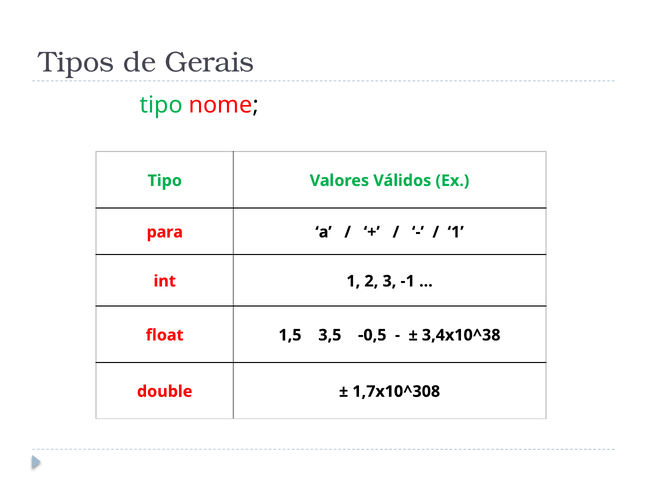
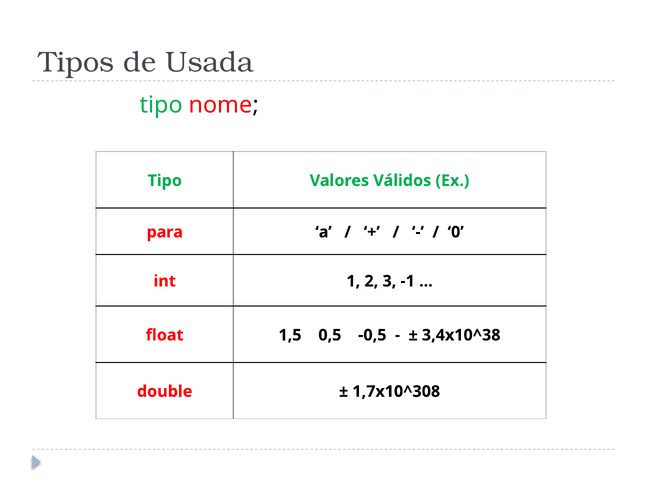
Gerais: Gerais -> Usada
1 at (456, 232): 1 -> 0
3,5: 3,5 -> 0,5
